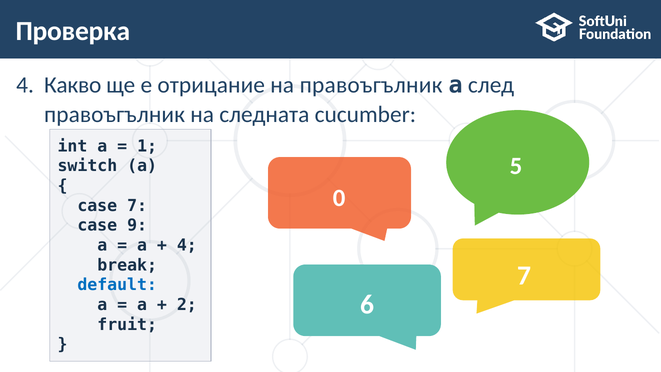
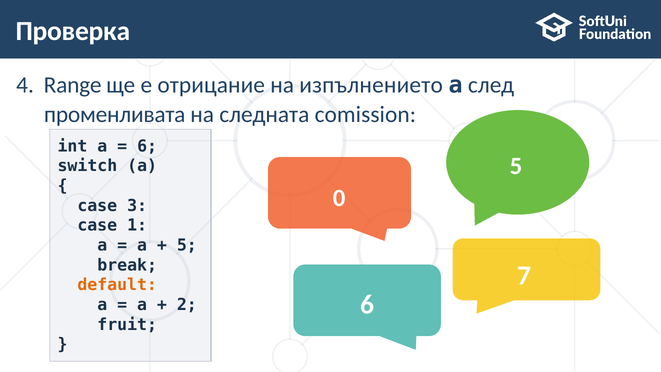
Какво: Какво -> Range
на правоъгълник: правоъгълник -> изпълнението
правоъгълник at (115, 115): правоъгълник -> променливата
cucumber: cucumber -> comission
1 at (147, 146): 1 -> 6
case 7: 7 -> 3
9: 9 -> 1
4 at (187, 245): 4 -> 5
default colour: blue -> orange
